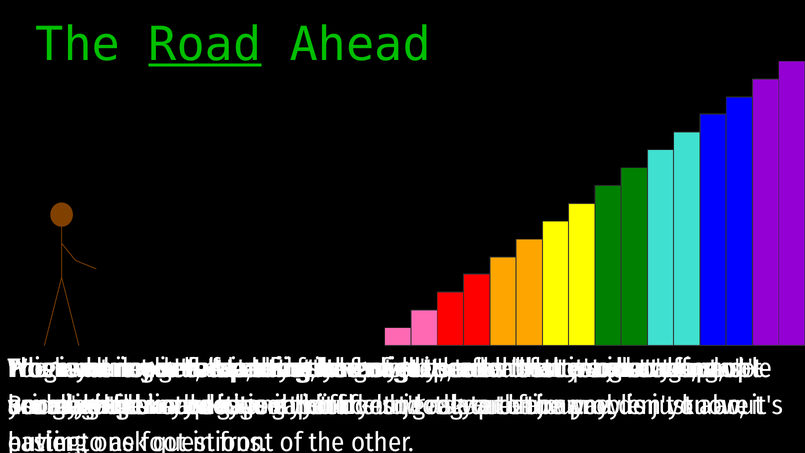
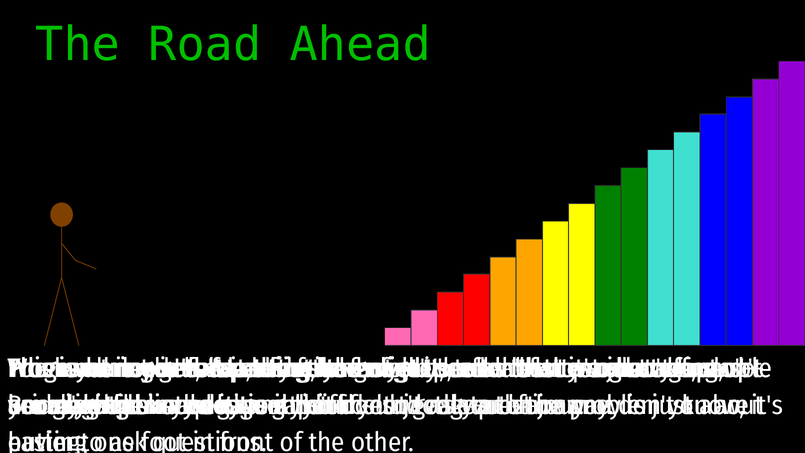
Road underline: present -> none
